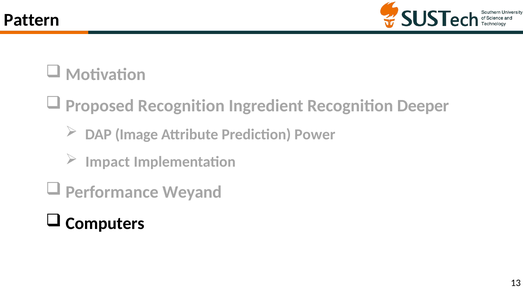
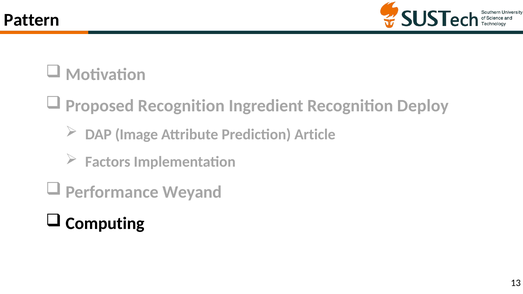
Deeper: Deeper -> Deploy
Power: Power -> Article
Impact: Impact -> Factors
Computers: Computers -> Computing
